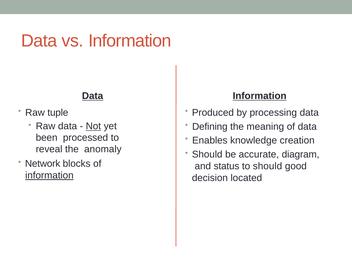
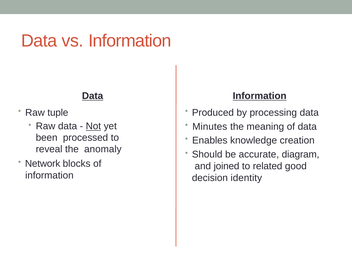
Defining: Defining -> Minutes
status: status -> joined
to should: should -> related
information at (49, 175) underline: present -> none
located: located -> identity
